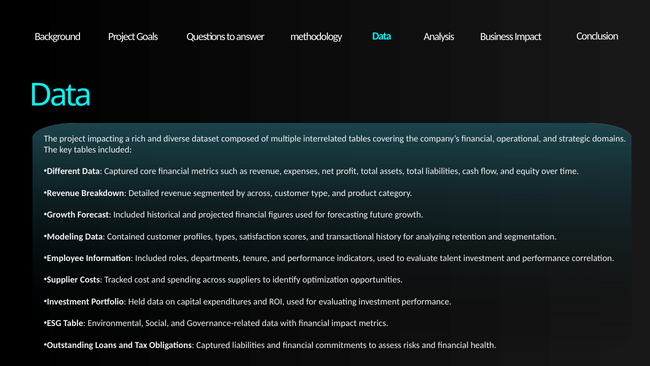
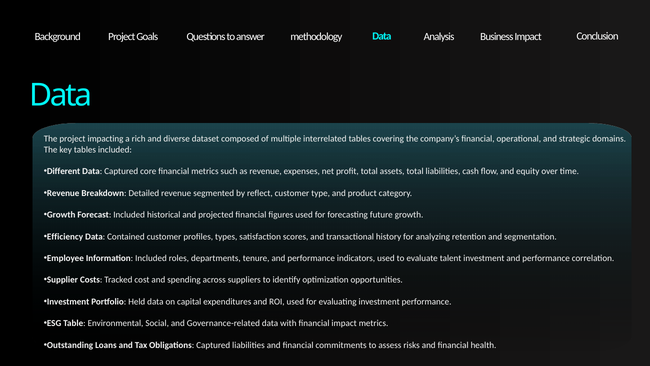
by across: across -> reflect
Modeling: Modeling -> Efficiency
